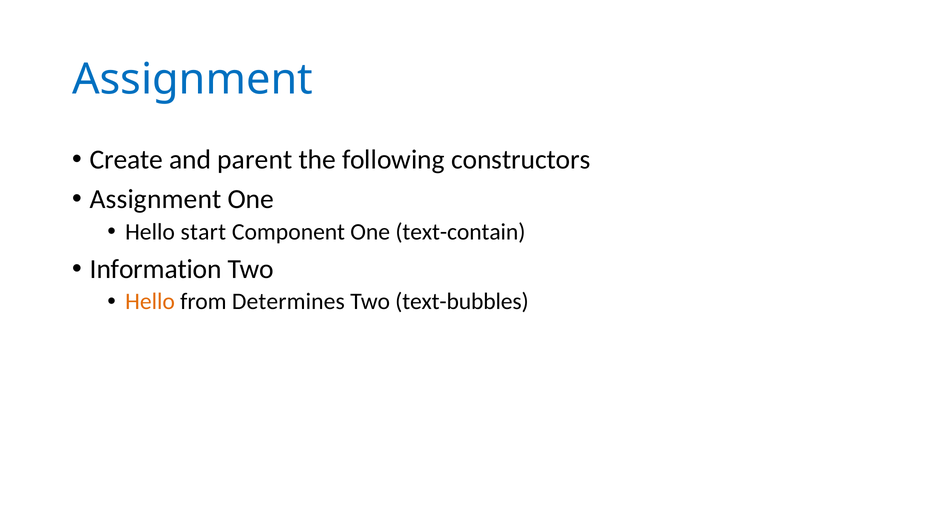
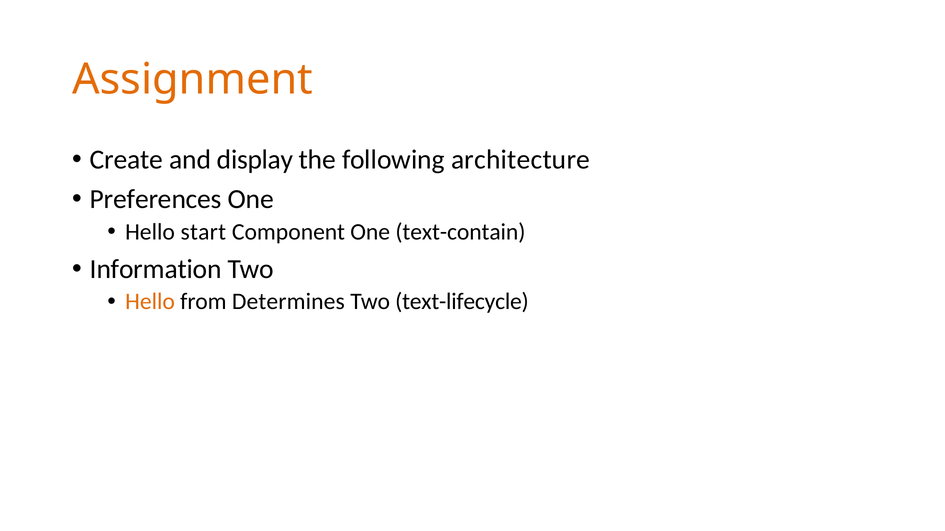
Assignment at (193, 79) colour: blue -> orange
parent: parent -> display
constructors: constructors -> architecture
Assignment at (156, 199): Assignment -> Preferences
text-bubbles: text-bubbles -> text-lifecycle
